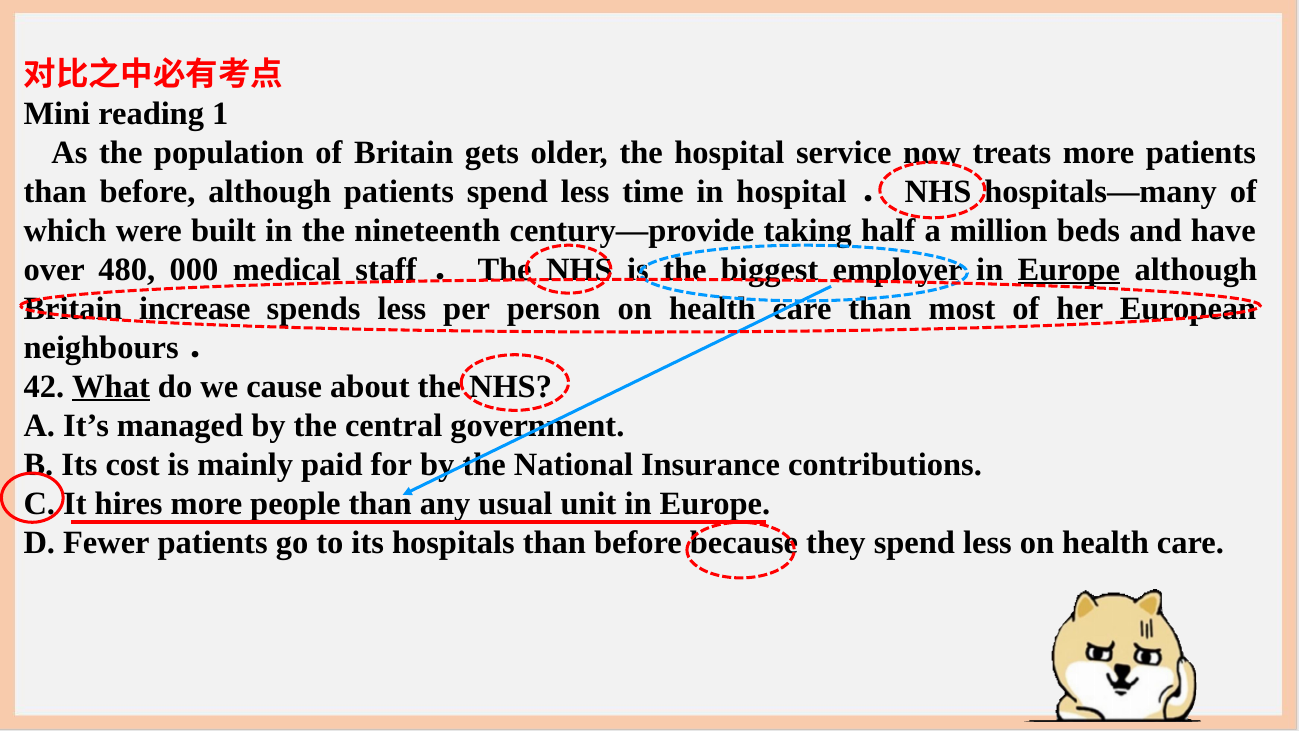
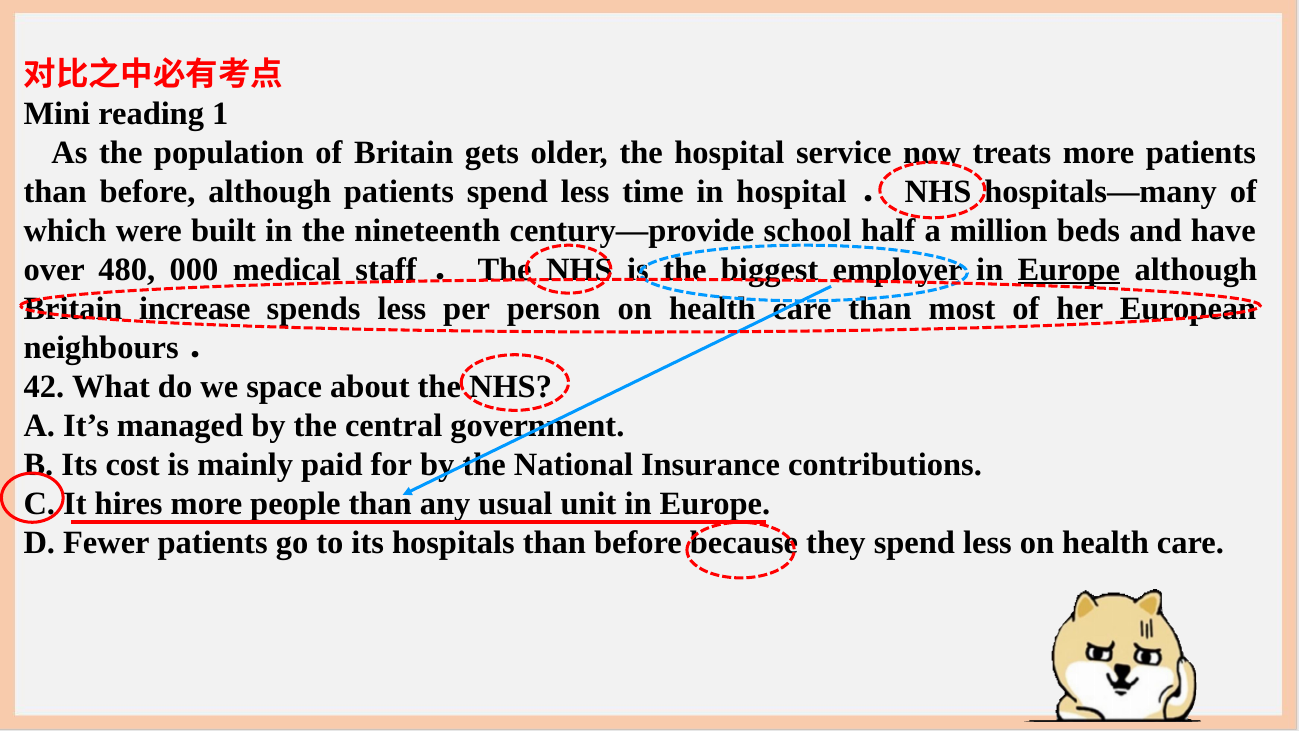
taking: taking -> school
What underline: present -> none
cause: cause -> space
